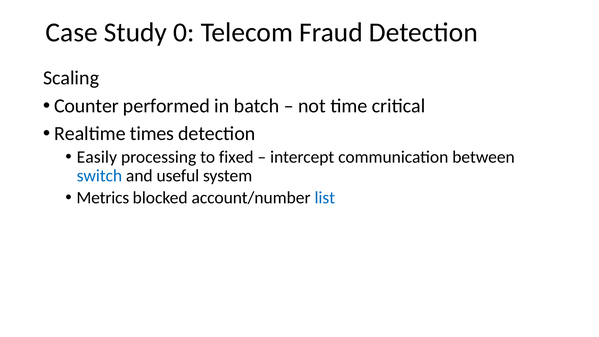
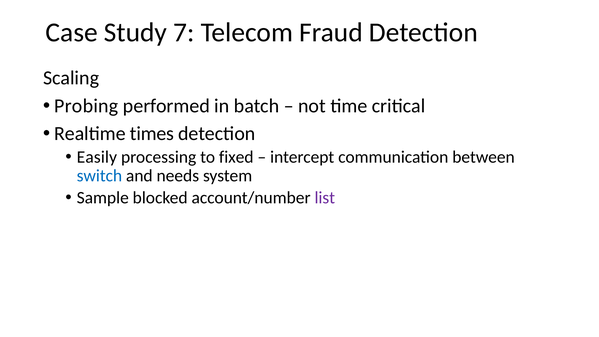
0: 0 -> 7
Counter: Counter -> Probing
useful: useful -> needs
Metrics: Metrics -> Sample
list colour: blue -> purple
